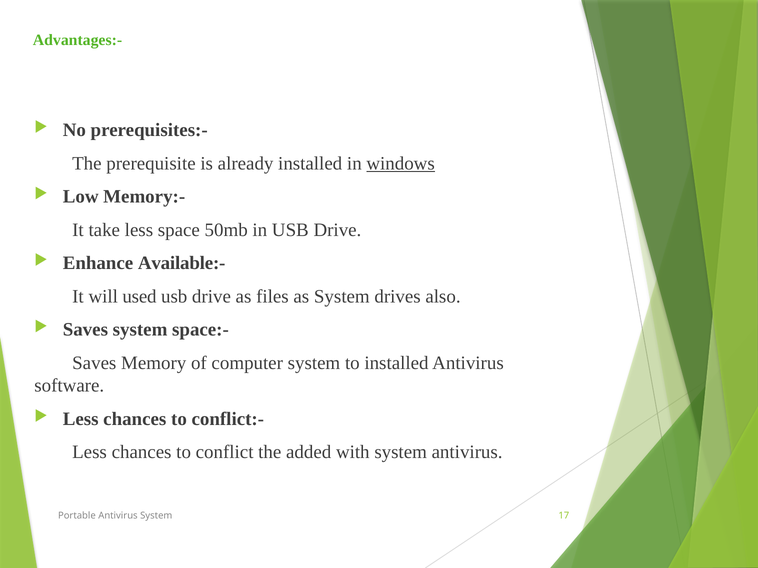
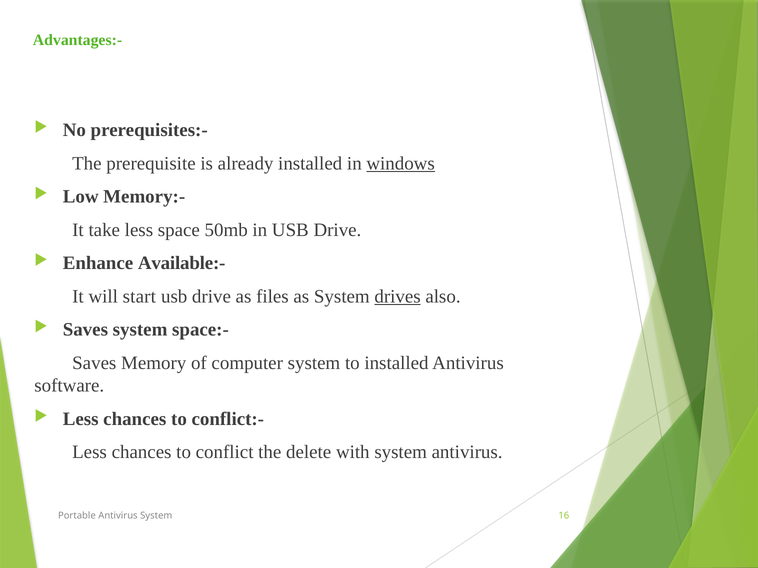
used: used -> start
drives underline: none -> present
added: added -> delete
17: 17 -> 16
